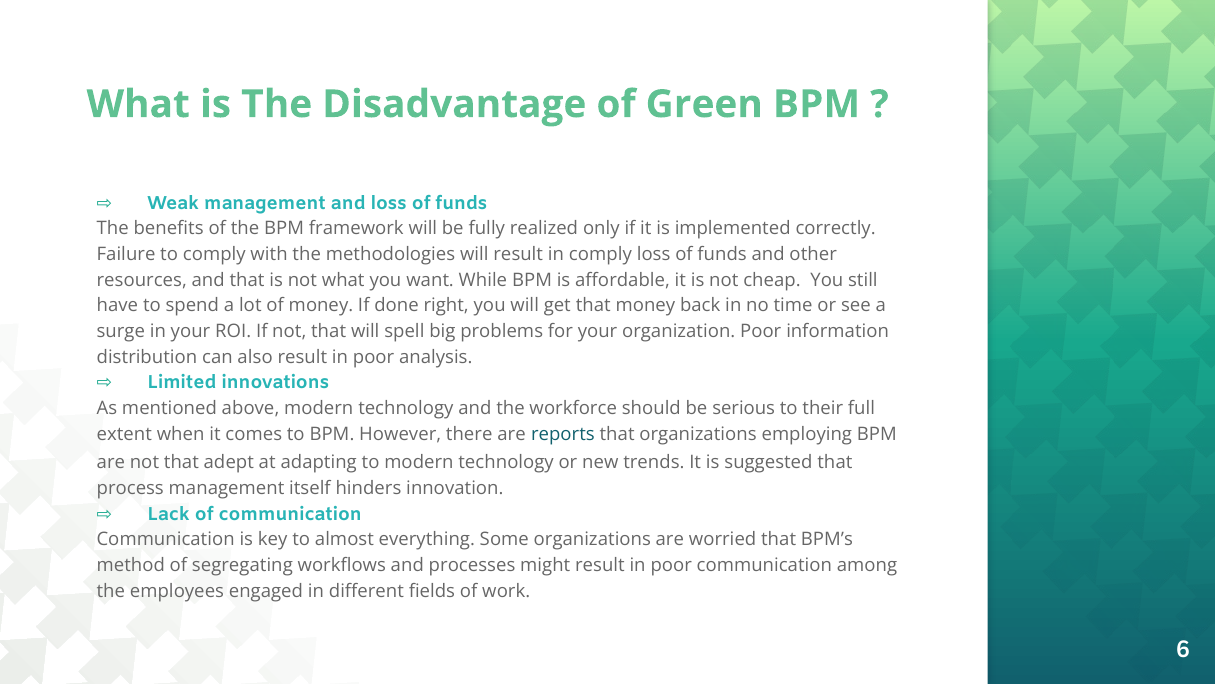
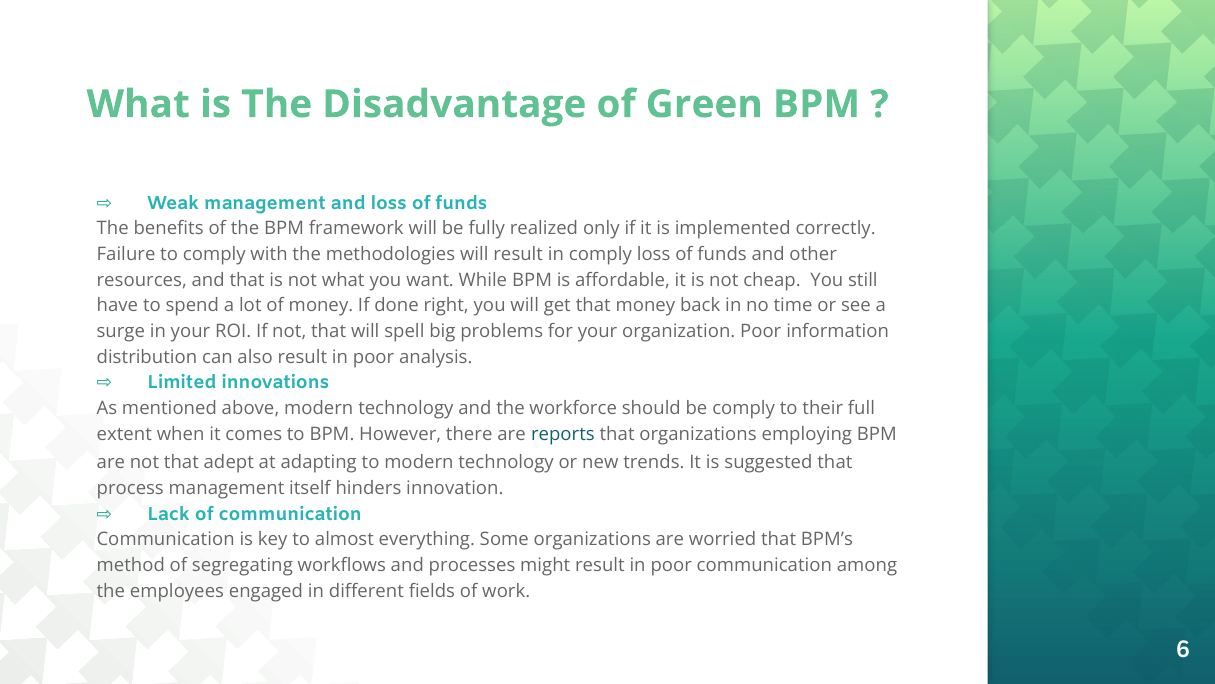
be serious: serious -> comply
